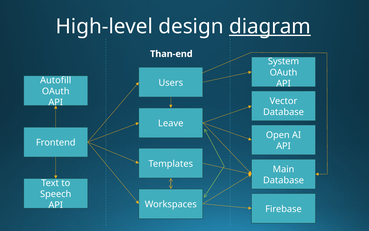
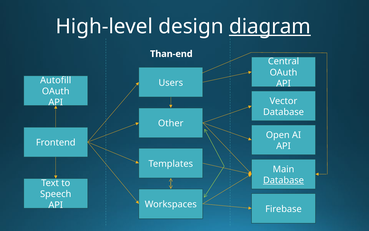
System: System -> Central
Leave: Leave -> Other
Database at (284, 180) underline: none -> present
